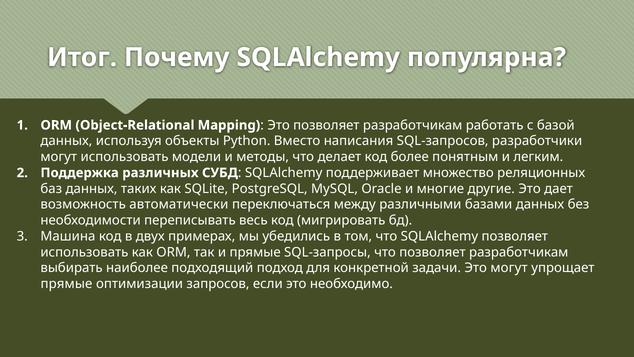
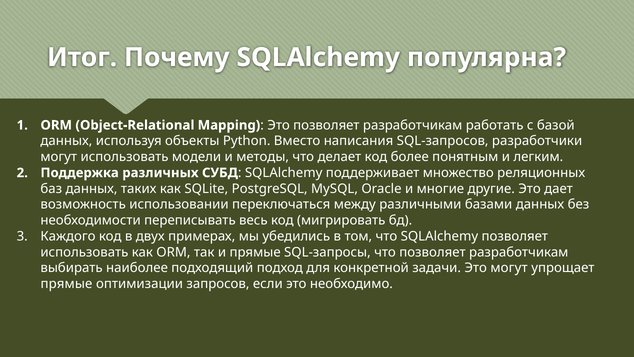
автоматически: автоматически -> использовании
Машина: Машина -> Каждого
